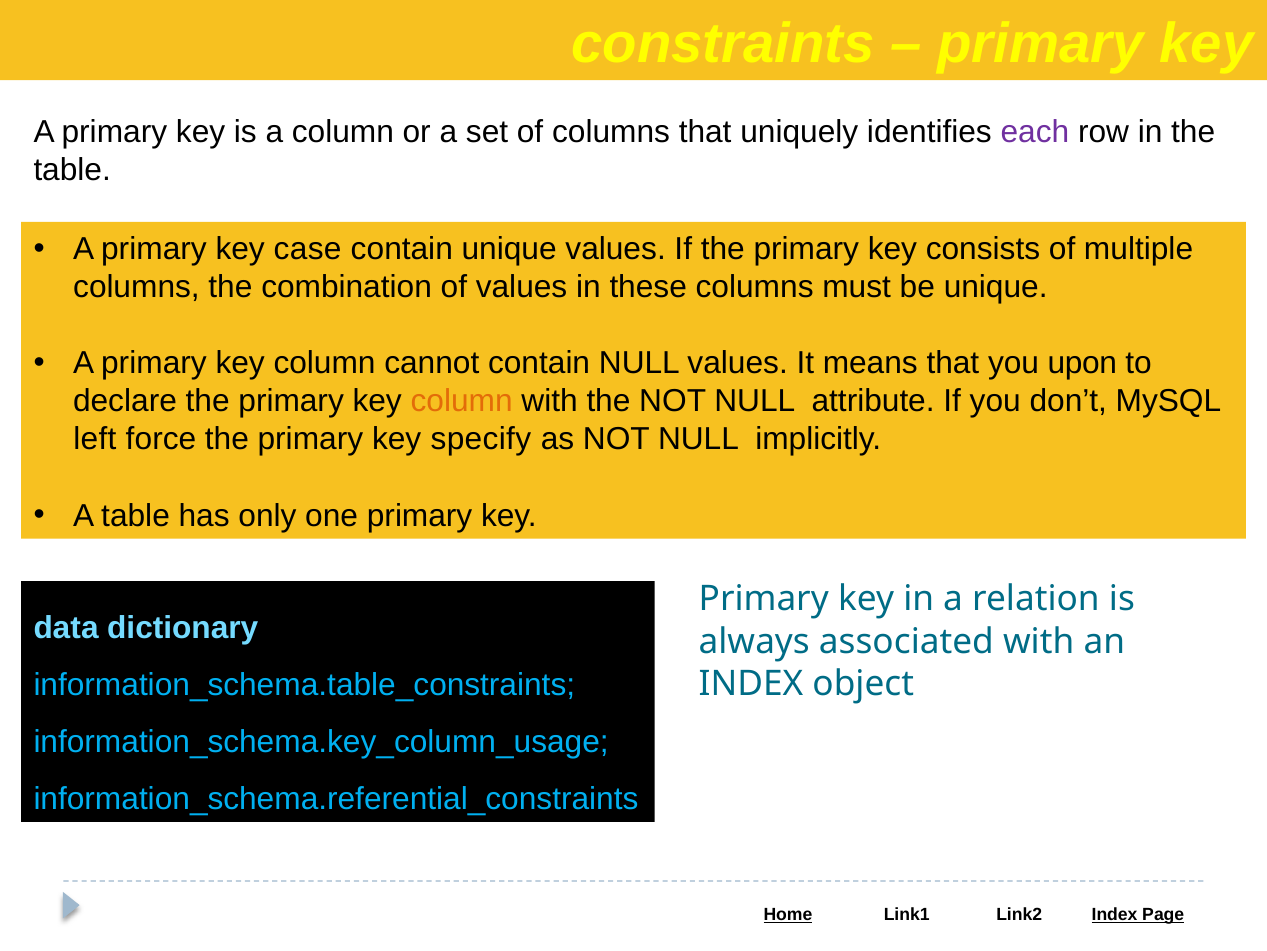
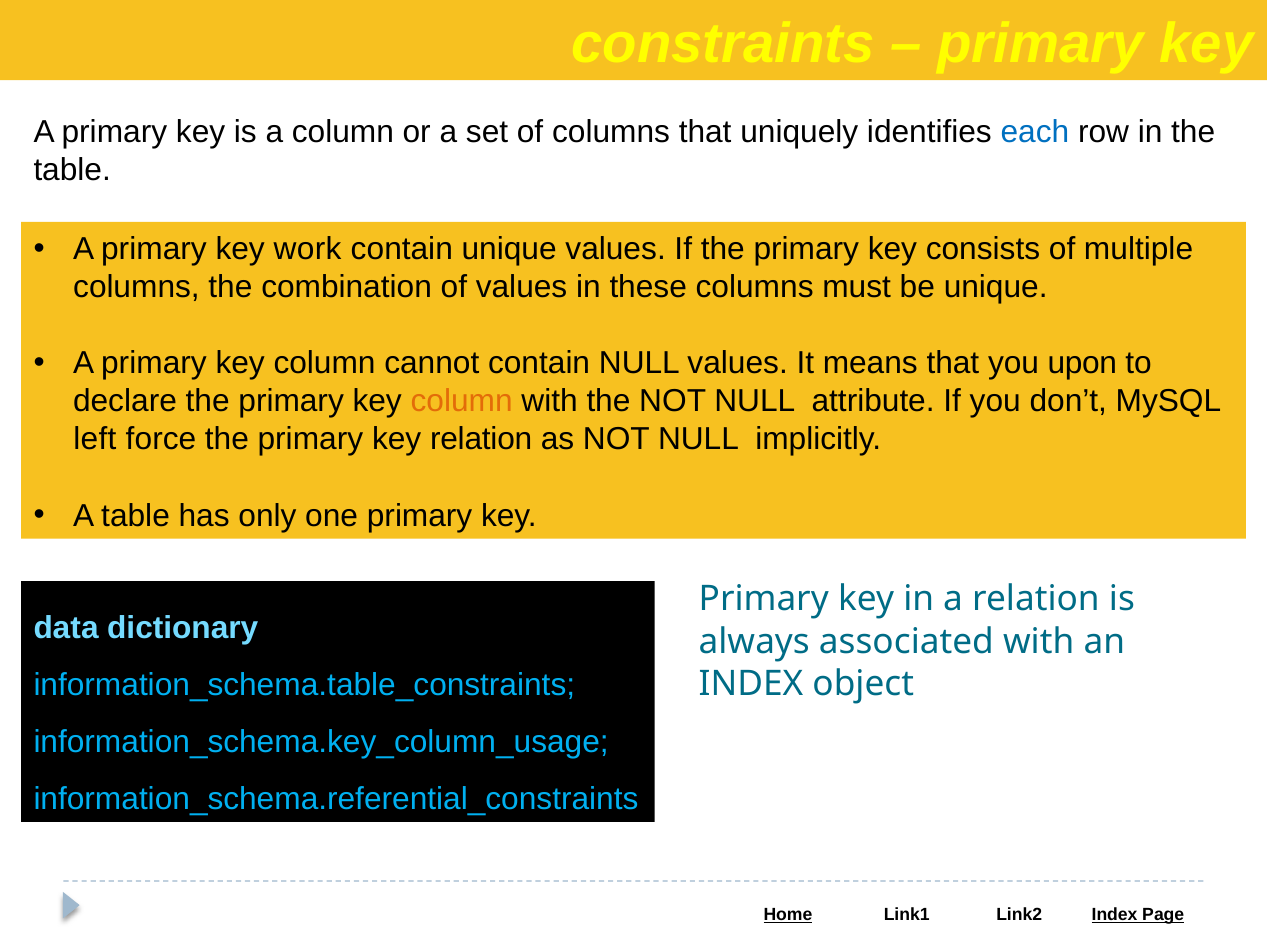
each colour: purple -> blue
case: case -> work
key specify: specify -> relation
